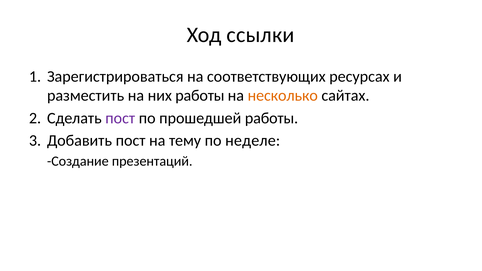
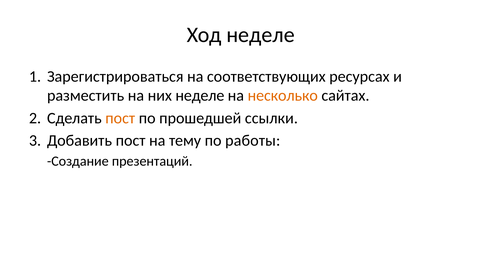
Ход ссылки: ссылки -> неделе
них работы: работы -> неделе
пост at (120, 118) colour: purple -> orange
прошедшей работы: работы -> ссылки
неделе: неделе -> работы
